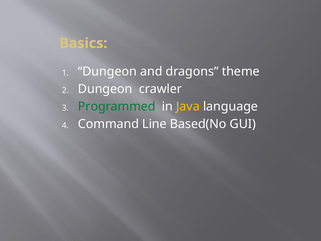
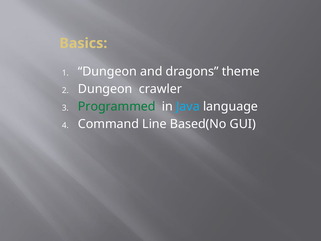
Java colour: yellow -> light blue
